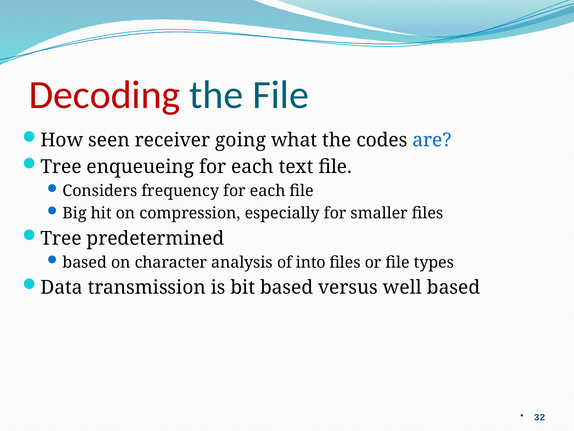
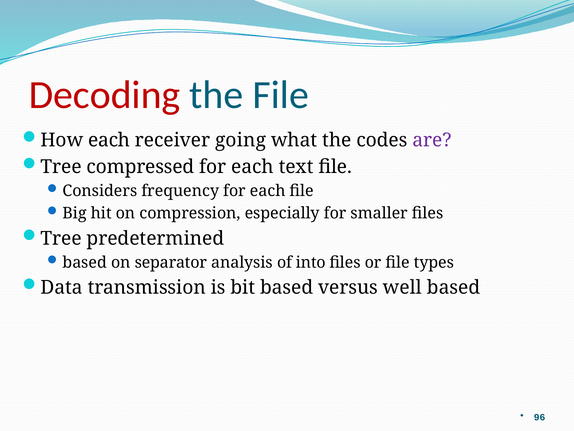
How seen: seen -> each
are colour: blue -> purple
enqueueing: enqueueing -> compressed
character: character -> separator
32: 32 -> 96
